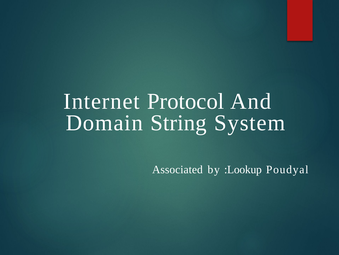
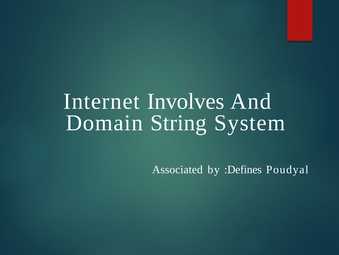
Protocol: Protocol -> Involves
:Lookup: :Lookup -> :Defines
